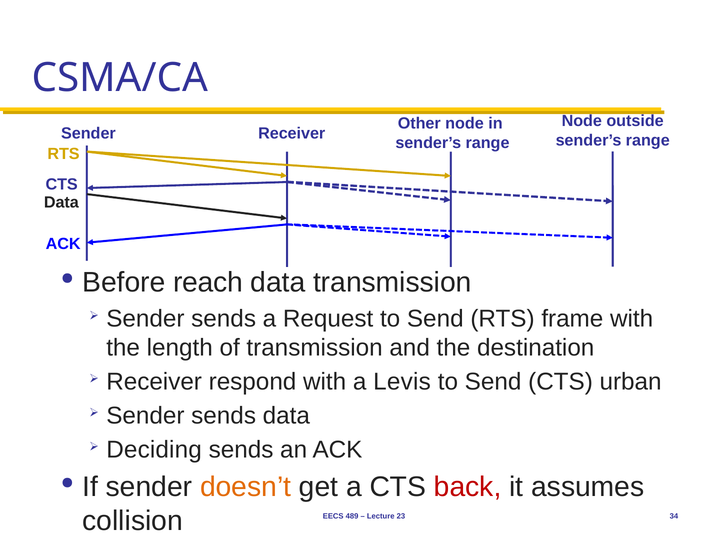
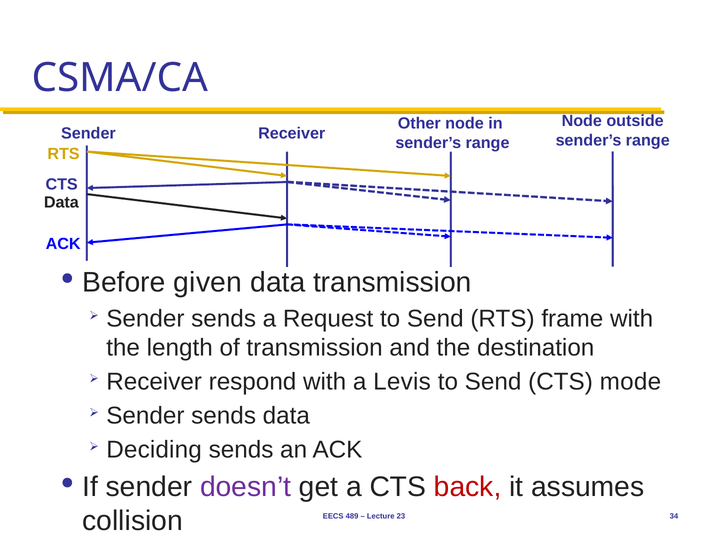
reach: reach -> given
urban: urban -> mode
doesn’t colour: orange -> purple
